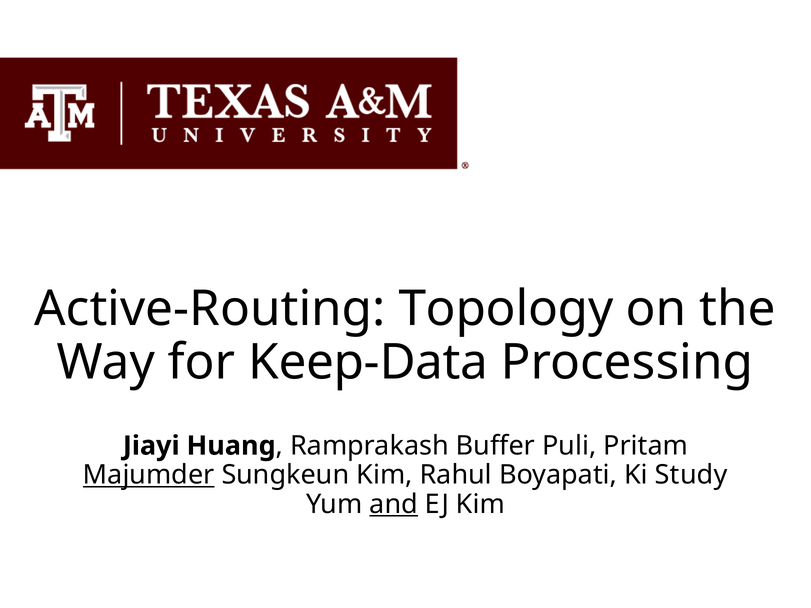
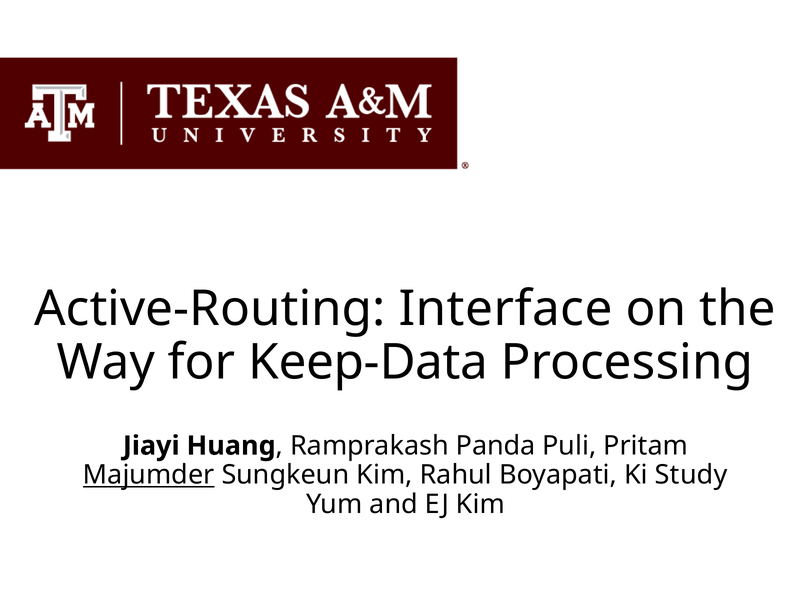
Topology: Topology -> Interface
Buffer: Buffer -> Panda
and underline: present -> none
